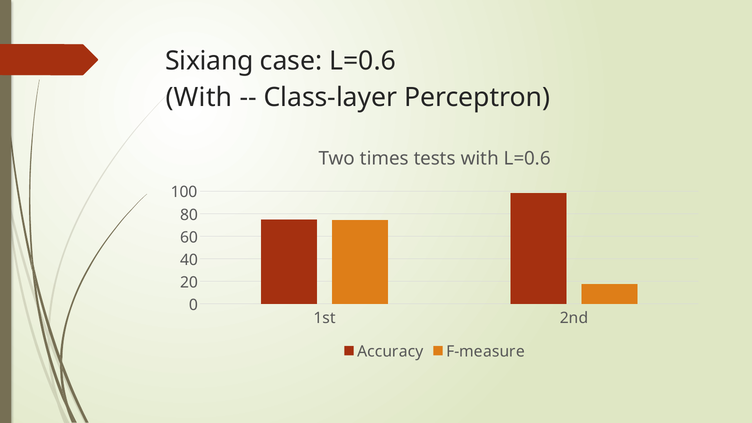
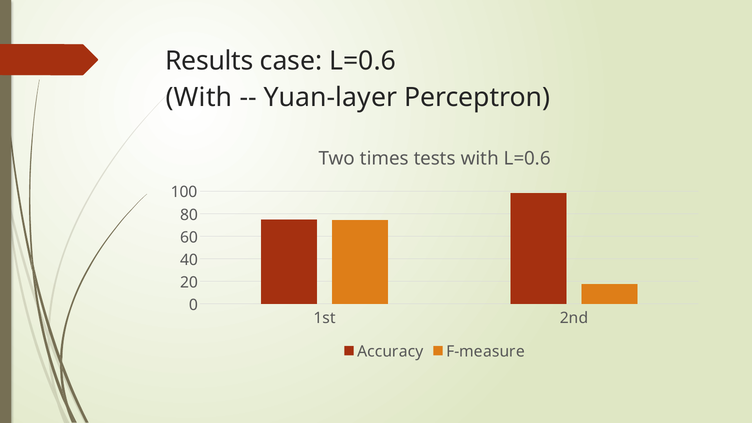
Sixiang: Sixiang -> Results
Class-layer: Class-layer -> Yuan-layer
